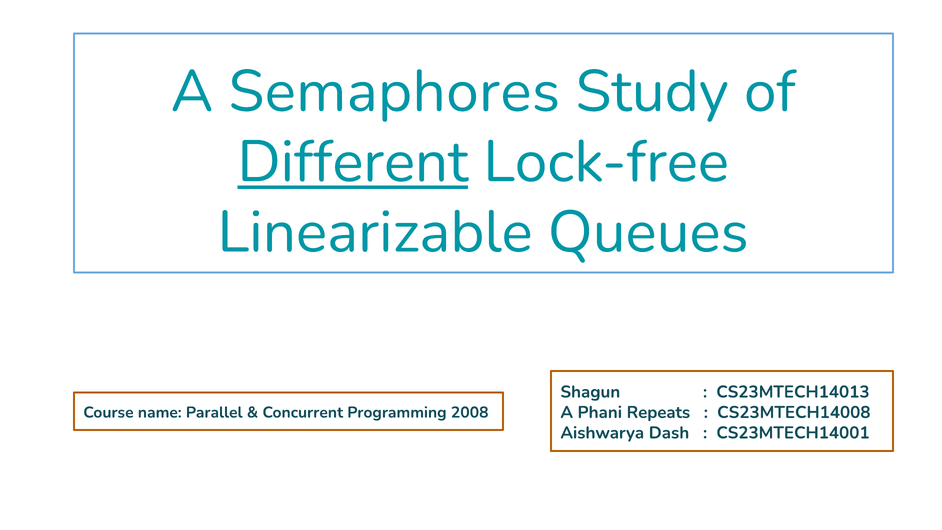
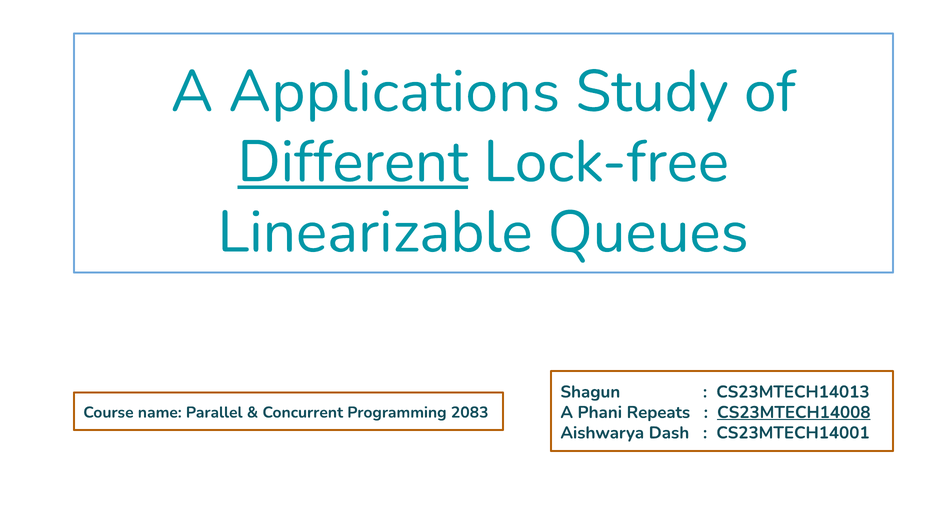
Semaphores: Semaphores -> Applications
CS23MTECH14008 underline: none -> present
2008: 2008 -> 2083
